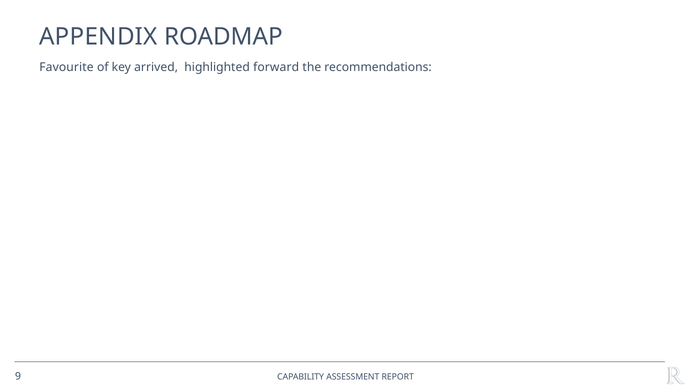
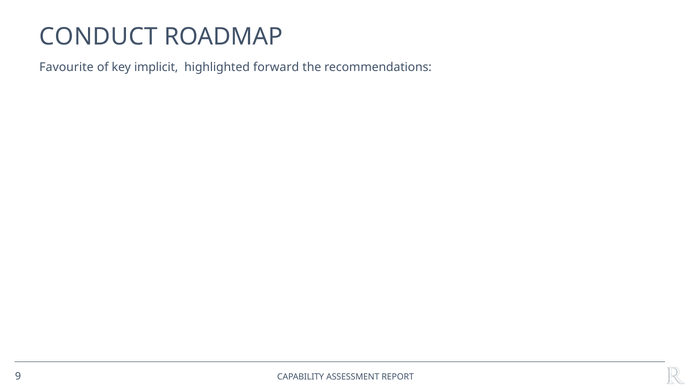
APPENDIX: APPENDIX -> CONDUCT
arrived: arrived -> implicit
